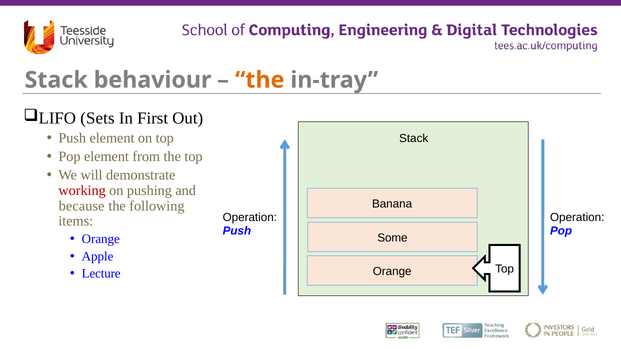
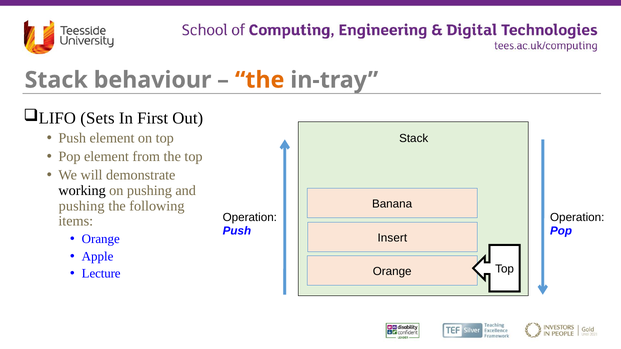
working colour: red -> black
because at (82, 206): because -> pushing
Some: Some -> Insert
